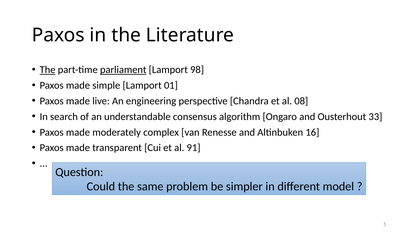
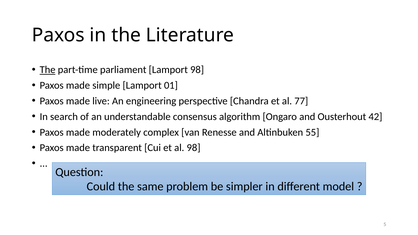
parliament underline: present -> none
08: 08 -> 77
33: 33 -> 42
16: 16 -> 55
al 91: 91 -> 98
